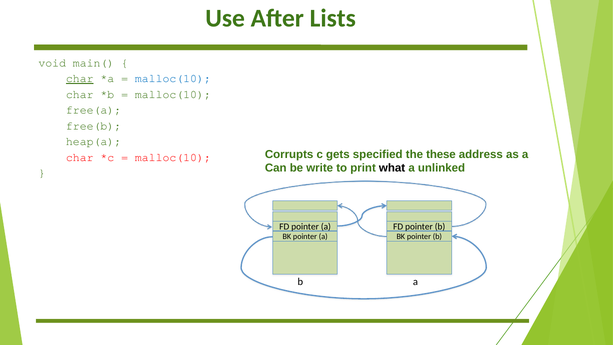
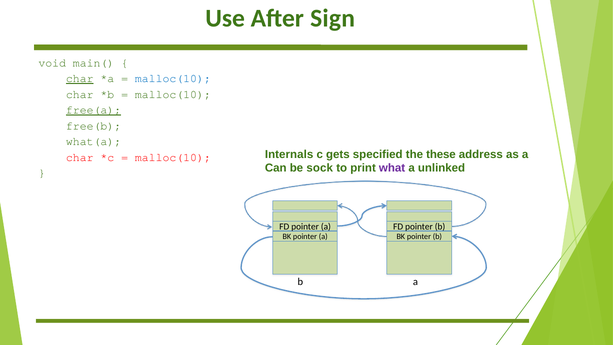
Lists: Lists -> Sign
free(a underline: none -> present
heap(a: heap(a -> what(a
Corrupts: Corrupts -> Internals
write: write -> sock
what colour: black -> purple
